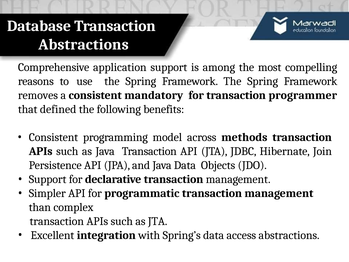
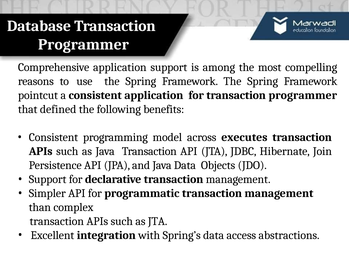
Abstractions at (84, 45): Abstractions -> Programmer
removes: removes -> pointcut
consistent mandatory: mandatory -> application
methods: methods -> executes
